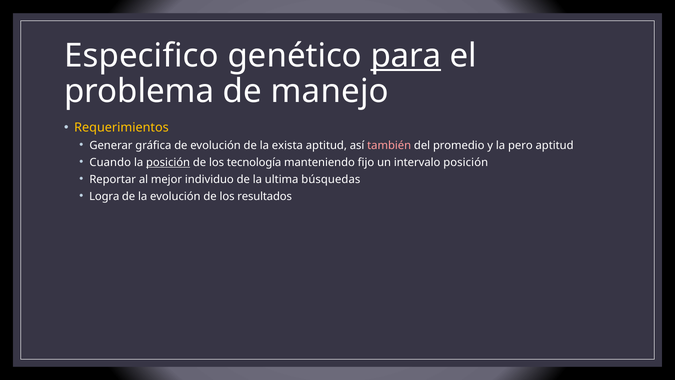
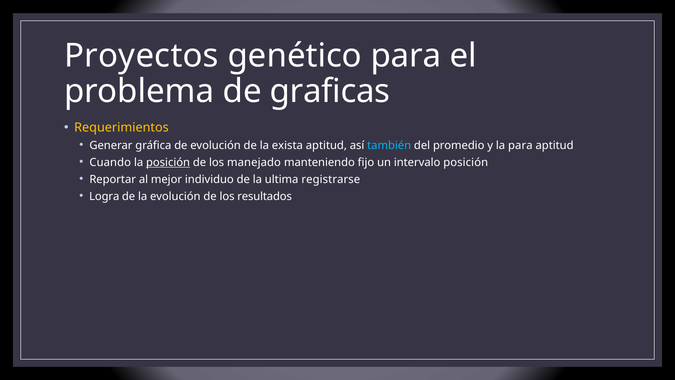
Especifico: Especifico -> Proyectos
para at (406, 56) underline: present -> none
manejo: manejo -> graficas
también colour: pink -> light blue
la pero: pero -> para
tecnología: tecnología -> manejado
búsquedas: búsquedas -> registrarse
